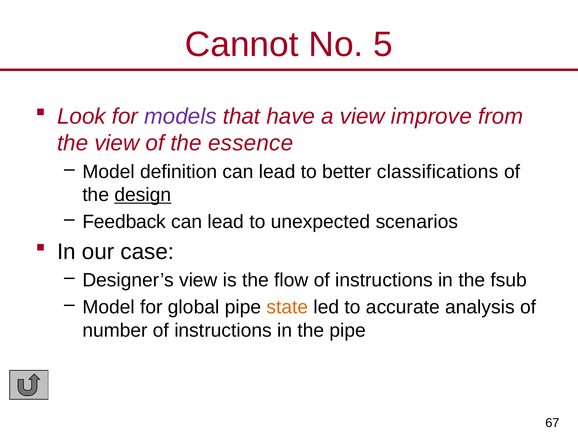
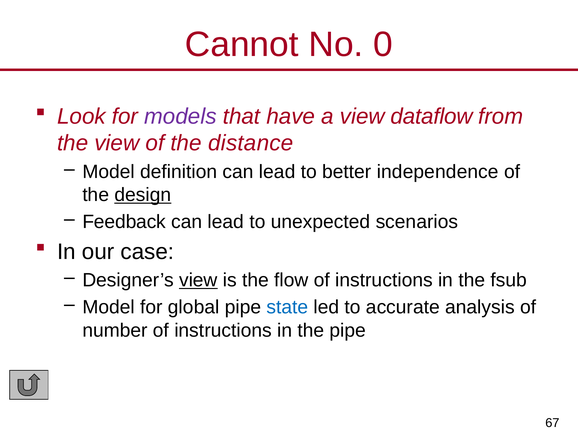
5: 5 -> 0
improve: improve -> dataflow
essence: essence -> distance
classifications: classifications -> independence
view at (198, 281) underline: none -> present
state colour: orange -> blue
